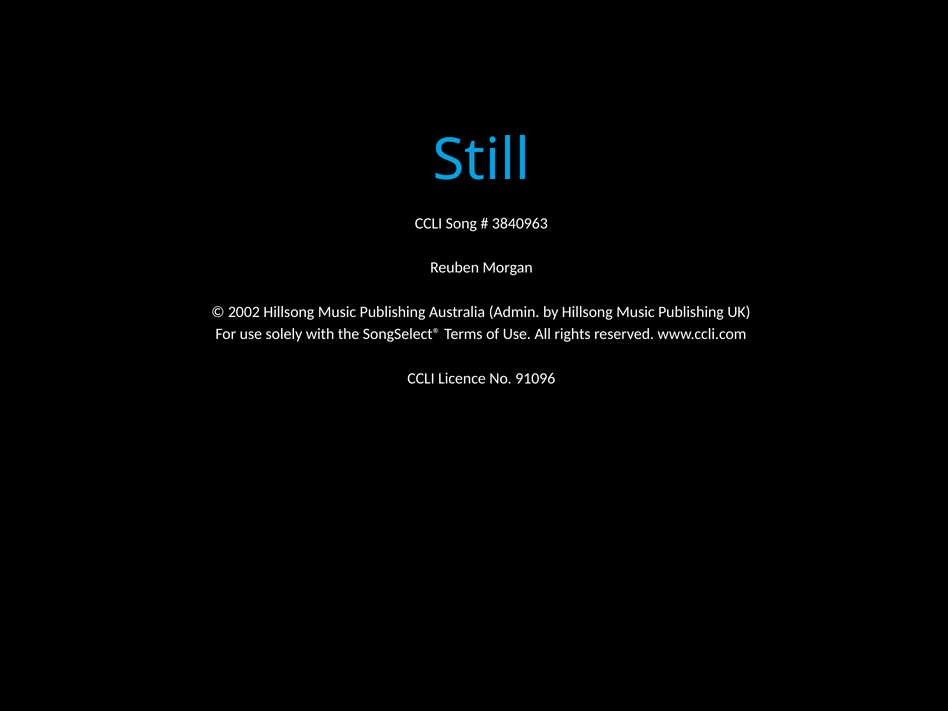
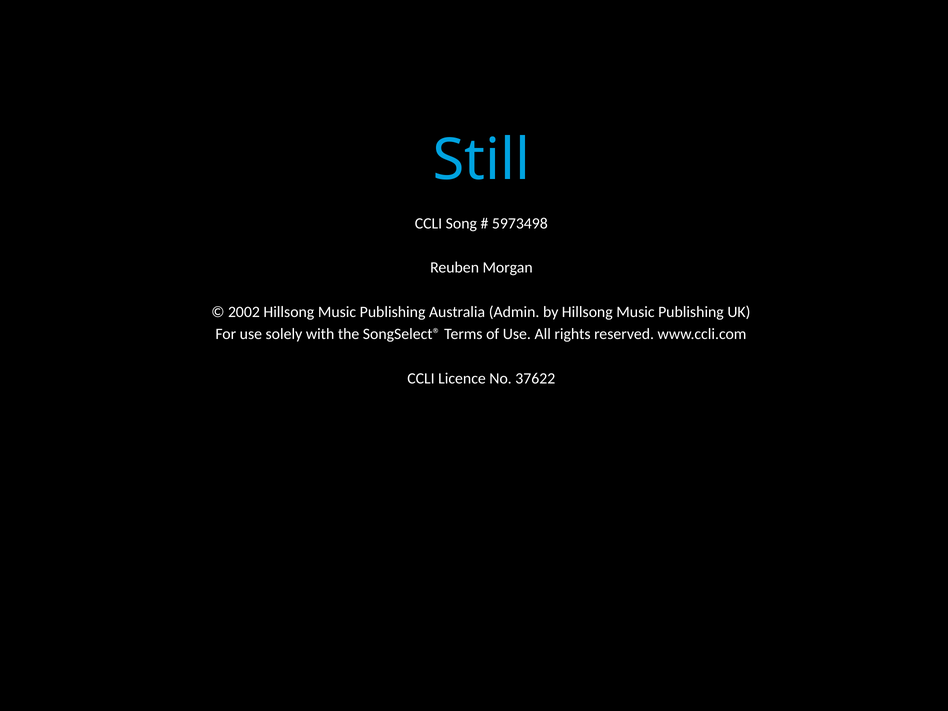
3840963: 3840963 -> 5973498
91096: 91096 -> 37622
